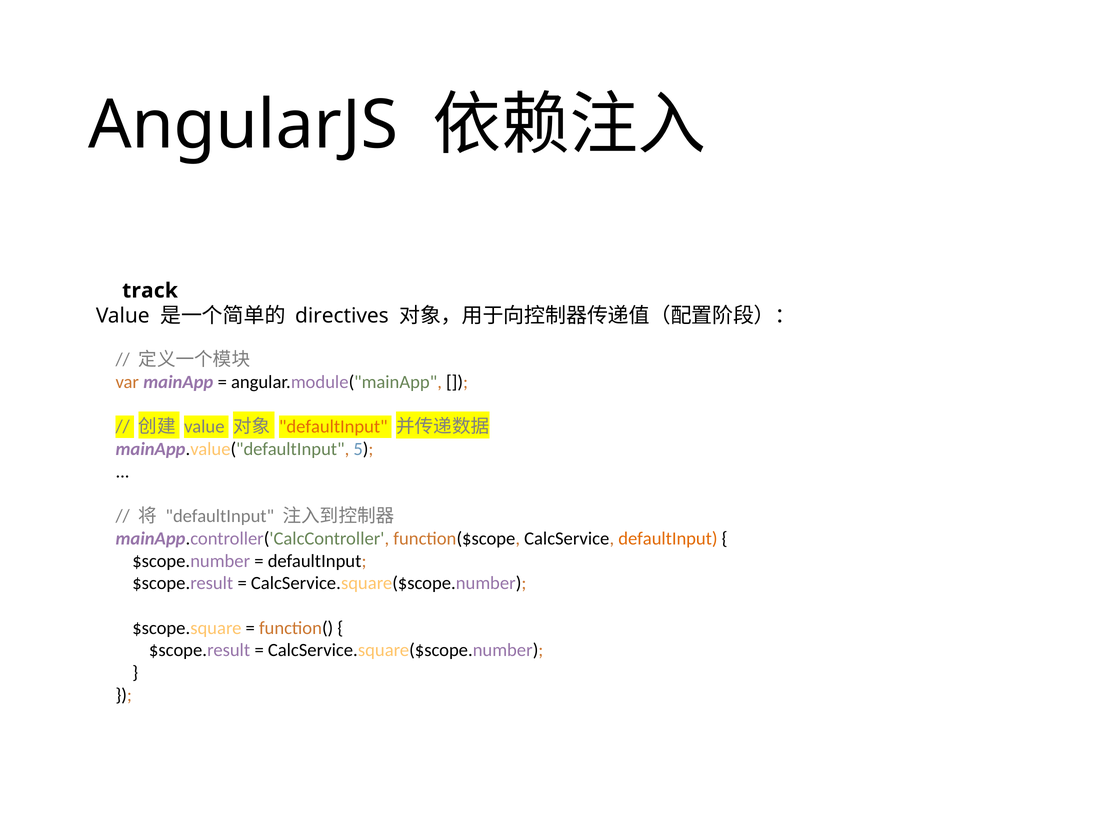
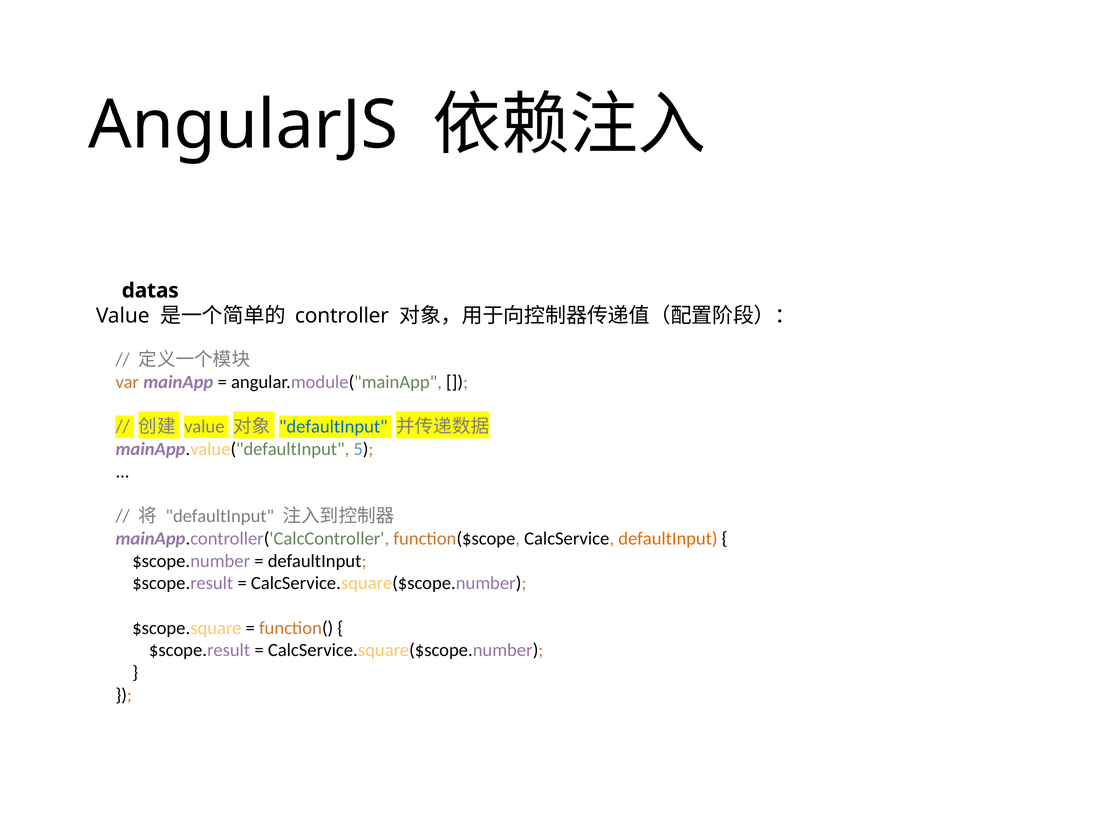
track: track -> datas
directives: directives -> controller
defaultInput at (333, 427) colour: orange -> blue
